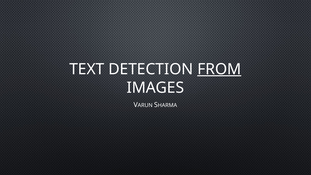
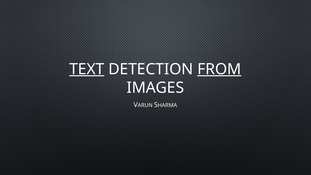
TEXT underline: none -> present
